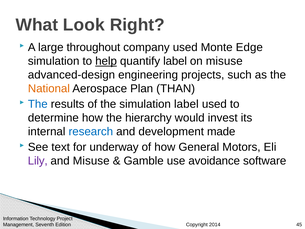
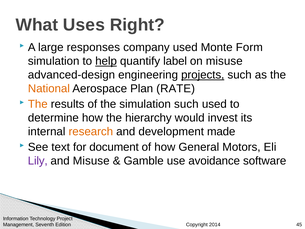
Look: Look -> Uses
throughout: throughout -> responses
Edge: Edge -> Form
projects underline: none -> present
THAN: THAN -> RATE
The at (38, 104) colour: blue -> orange
simulation label: label -> such
research colour: blue -> orange
underway: underway -> document
